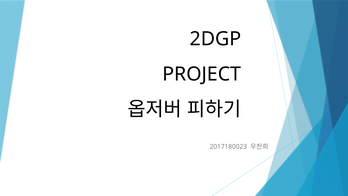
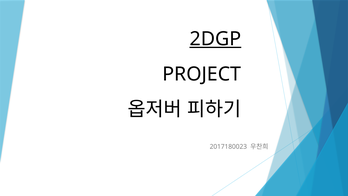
2DGP underline: none -> present
